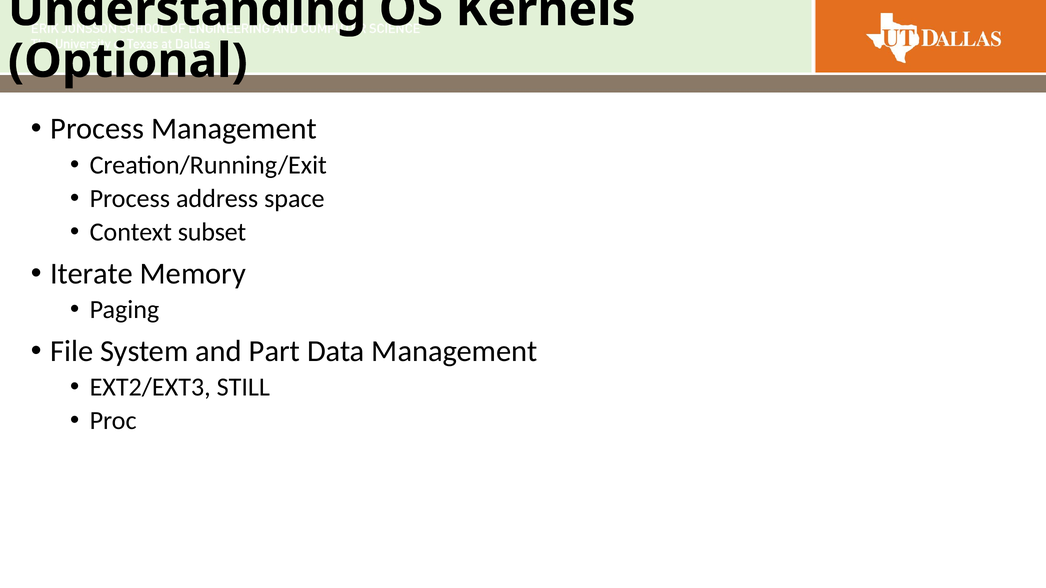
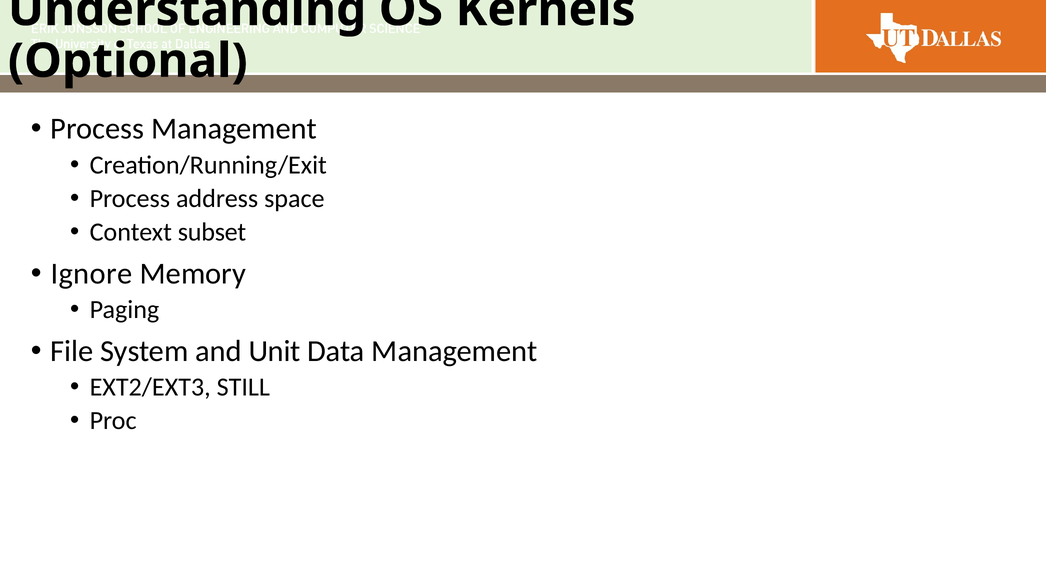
Iterate: Iterate -> Ignore
Part: Part -> Unit
